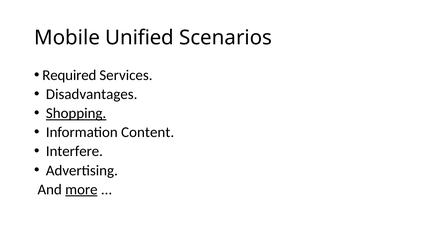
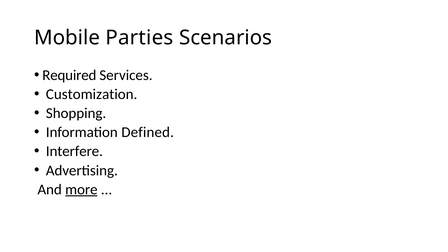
Unified: Unified -> Parties
Disadvantages: Disadvantages -> Customization
Shopping underline: present -> none
Content: Content -> Defined
